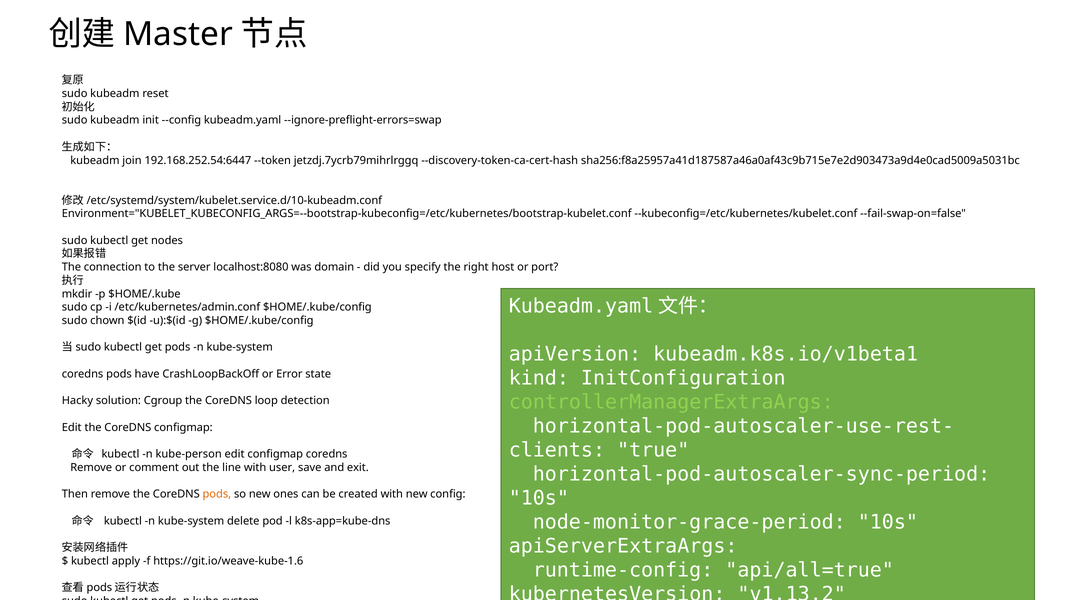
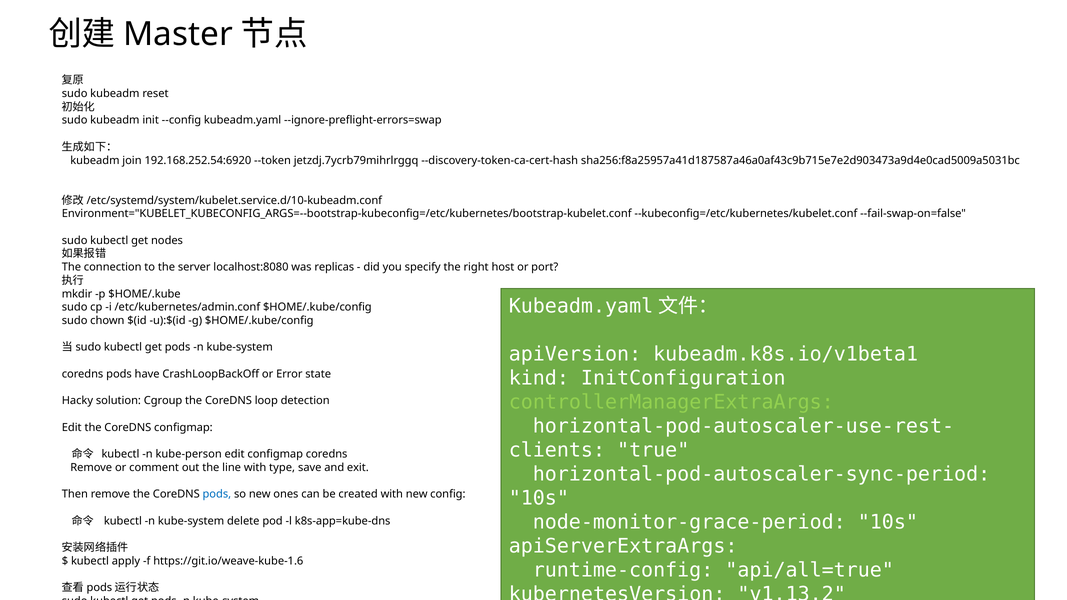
192.168.252.54:6447: 192.168.252.54:6447 -> 192.168.252.54:6920
domain: domain -> replicas
user: user -> type
pods at (217, 494) colour: orange -> blue
